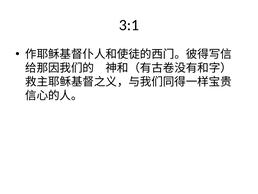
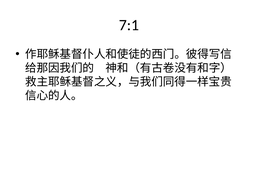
3:1: 3:1 -> 7:1
